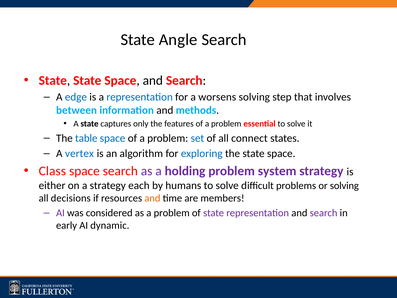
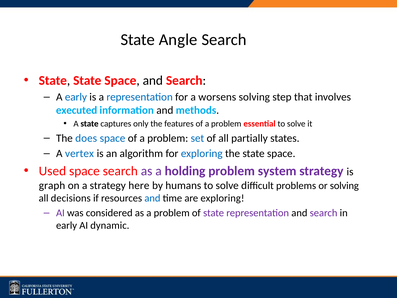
A edge: edge -> early
between: between -> executed
table: table -> does
connect: connect -> partially
Class: Class -> Used
either: either -> graph
each: each -> here
and at (152, 198) colour: orange -> blue
are members: members -> exploring
